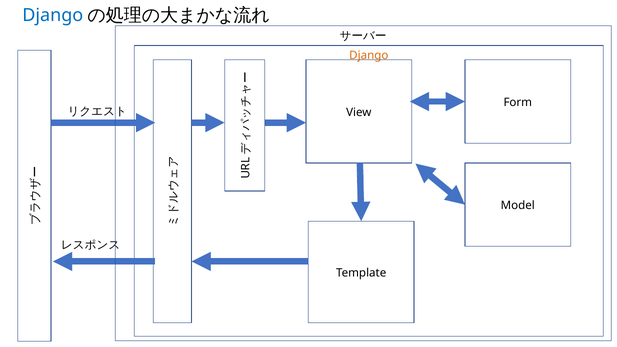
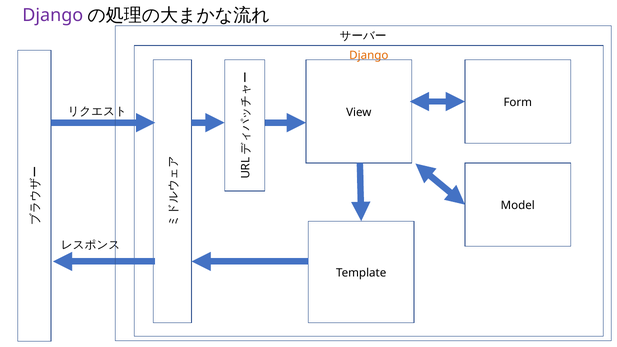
Django at (53, 16) colour: blue -> purple
